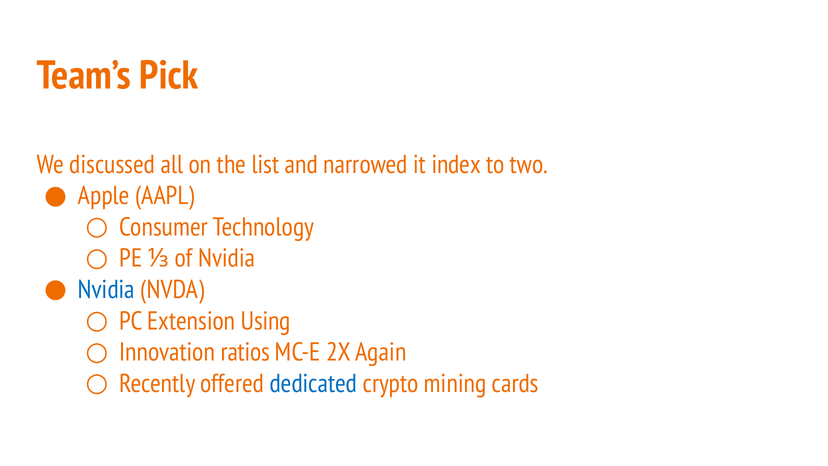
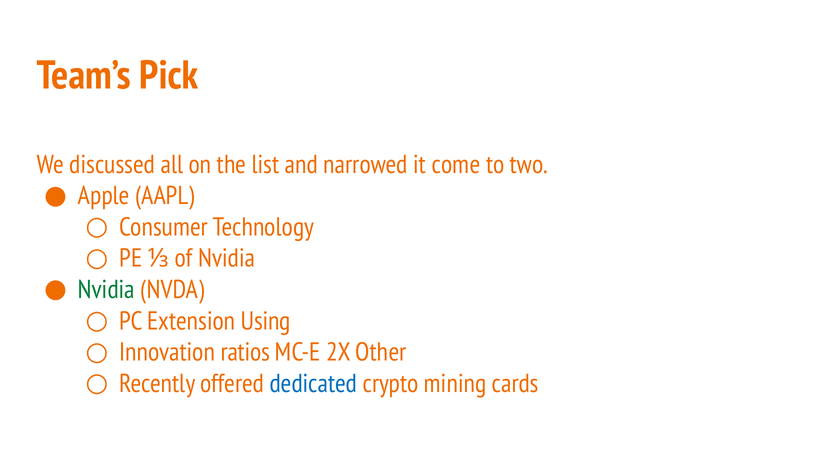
index: index -> come
Nvidia at (106, 290) colour: blue -> green
Again: Again -> Other
